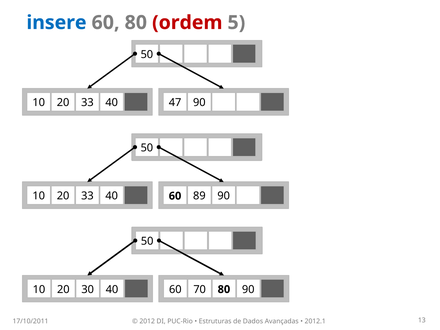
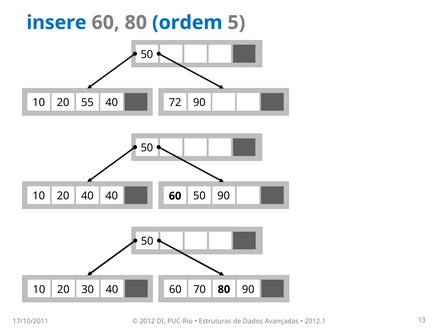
ordem colour: red -> blue
33 at (87, 103): 33 -> 55
47: 47 -> 72
33 at (87, 196): 33 -> 40
60 89: 89 -> 50
